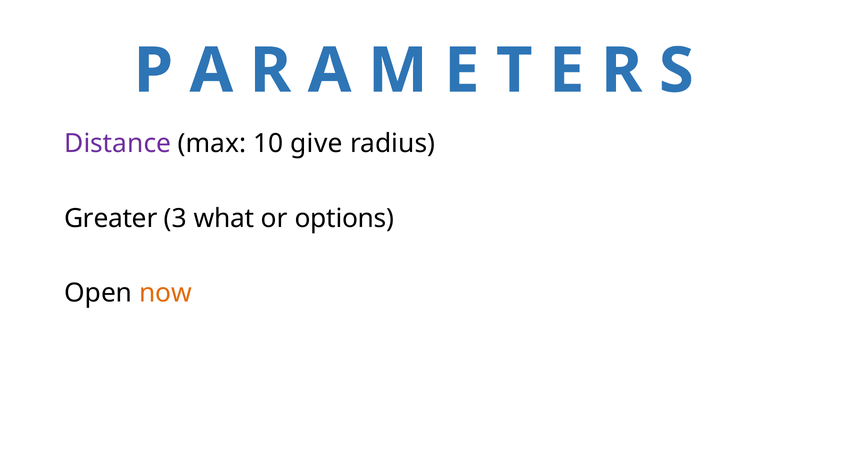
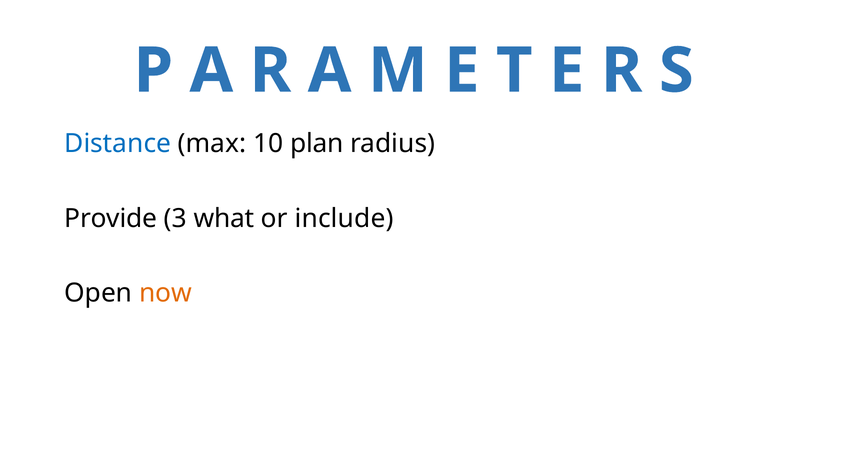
Distance colour: purple -> blue
give: give -> plan
Greater: Greater -> Provide
options: options -> include
